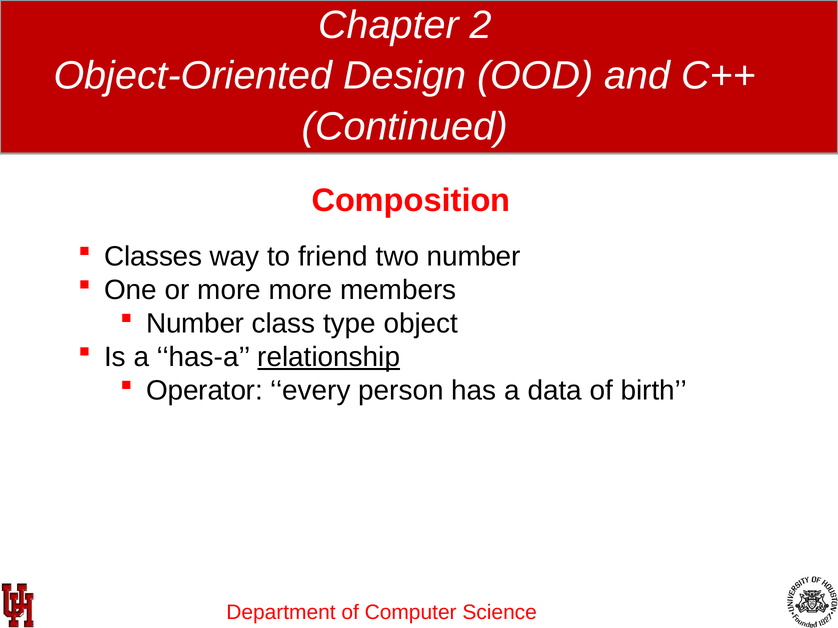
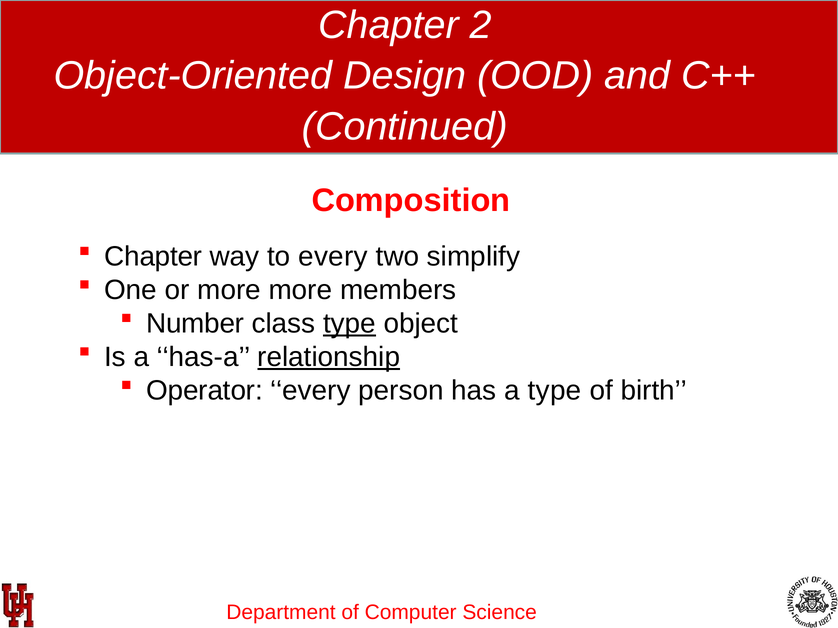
Classes at (153, 257): Classes -> Chapter
to friend: friend -> every
two number: number -> simplify
type at (349, 324) underline: none -> present
a data: data -> type
